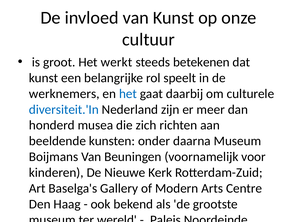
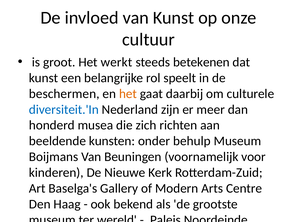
werknemers: werknemers -> beschermen
het at (128, 94) colour: blue -> orange
daarna: daarna -> behulp
